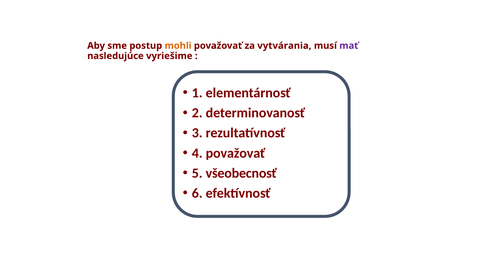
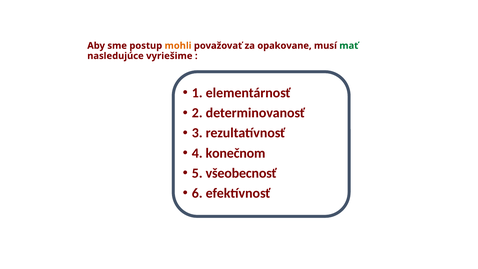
vytvárania: vytvárania -> opakovane
mať colour: purple -> green
4 považovať: považovať -> konečnom
